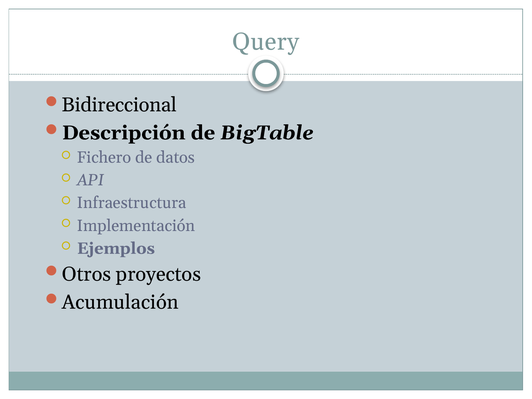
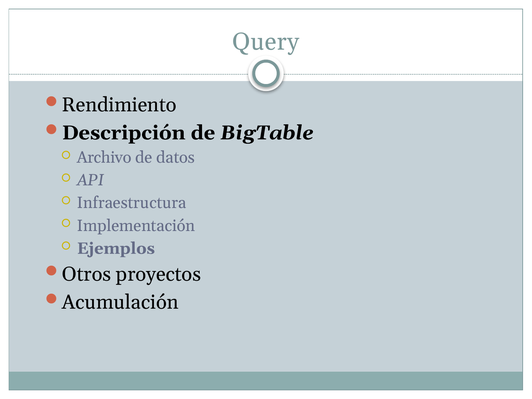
Bidireccional: Bidireccional -> Rendimiento
Fichero: Fichero -> Archivo
